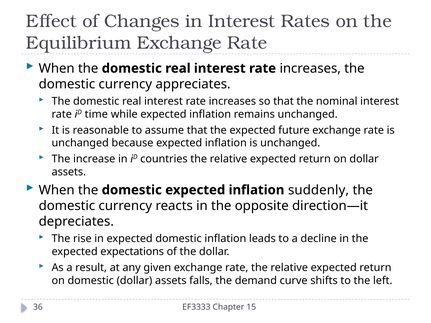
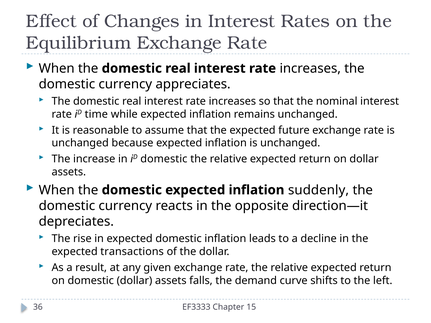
iD countries: countries -> domestic
expectations: expectations -> transactions
